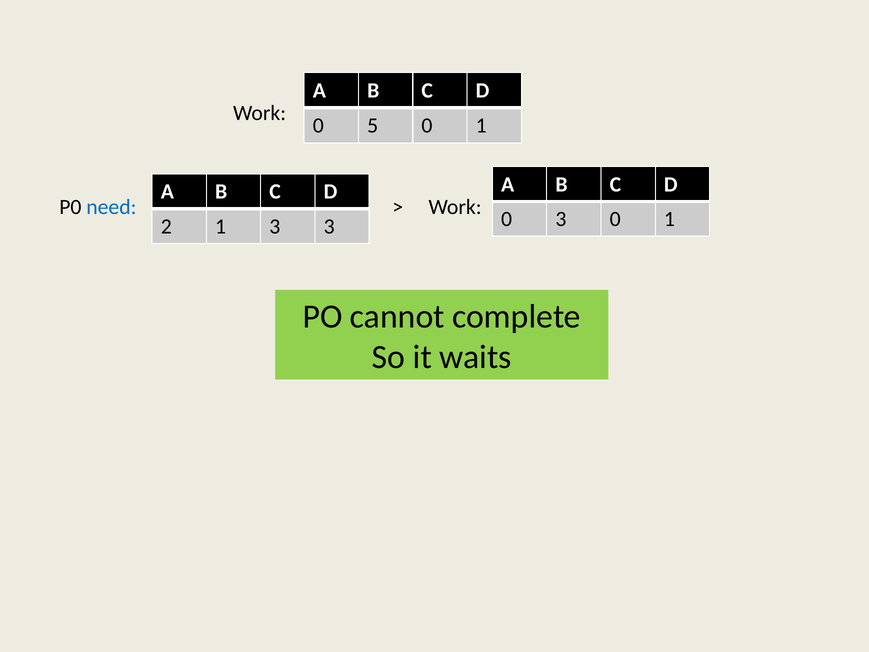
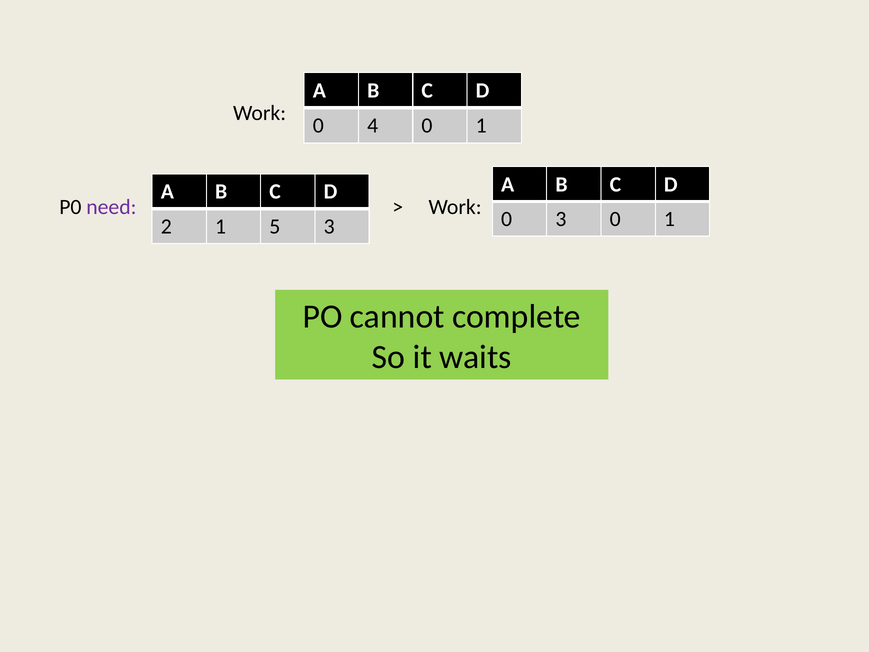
5: 5 -> 4
need colour: blue -> purple
1 3: 3 -> 5
